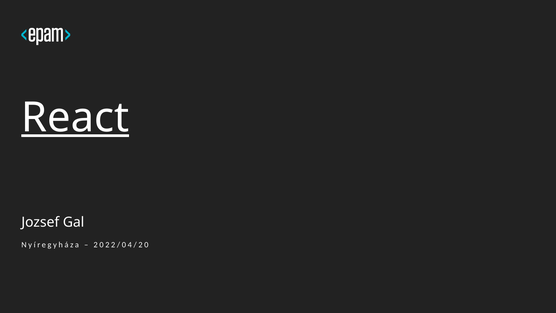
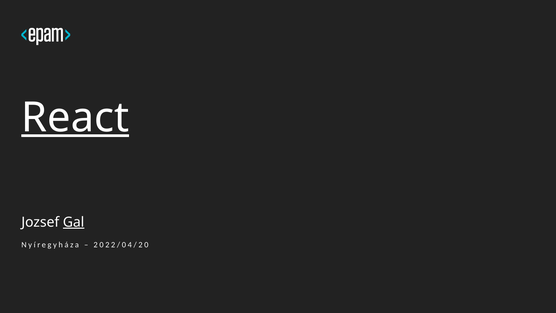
Gal underline: none -> present
